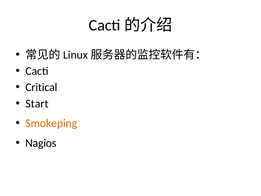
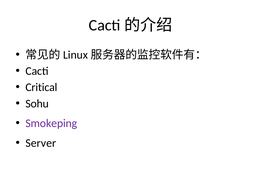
Start: Start -> Sohu
Smokeping colour: orange -> purple
Nagios: Nagios -> Server
